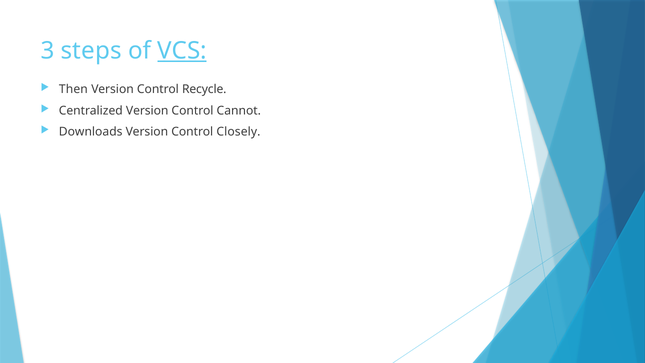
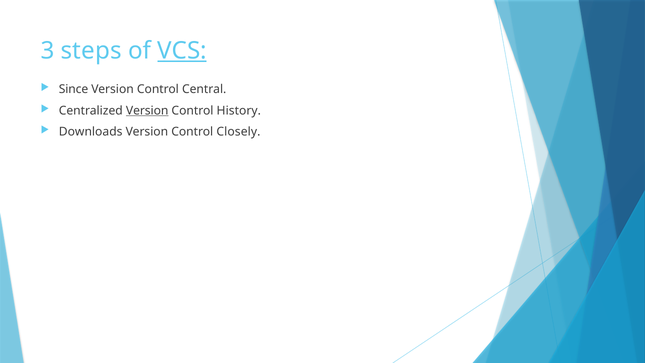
Then: Then -> Since
Recycle: Recycle -> Central
Version at (147, 111) underline: none -> present
Cannot: Cannot -> History
